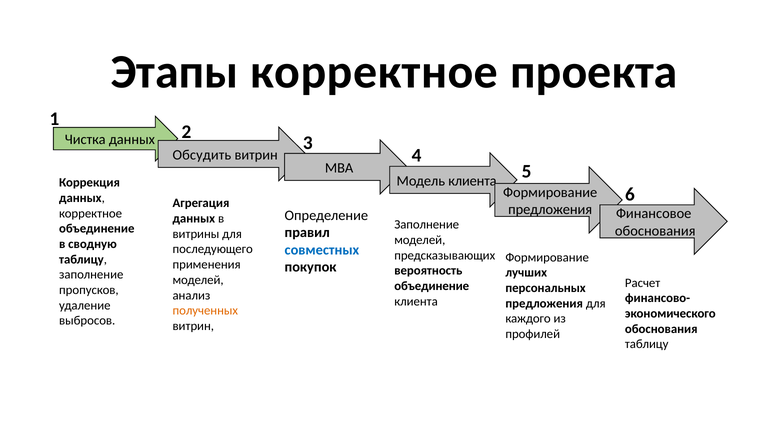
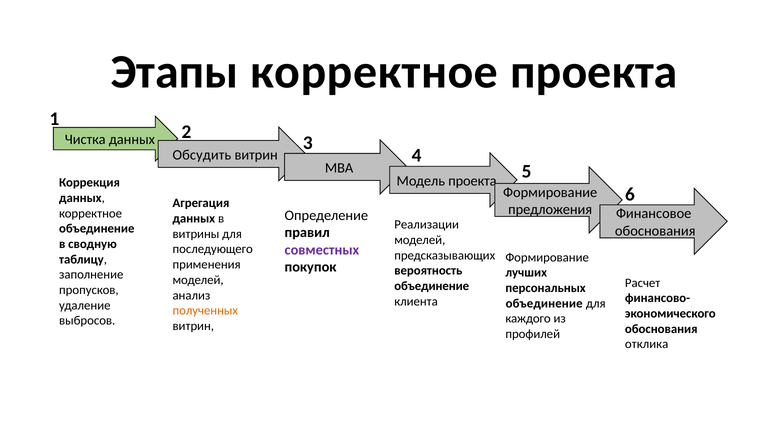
Модель клиента: клиента -> проекта
Заполнение at (427, 225): Заполнение -> Реализации
совместных colour: blue -> purple
предложения at (544, 303): предложения -> объединение
таблицу at (647, 344): таблицу -> отклика
